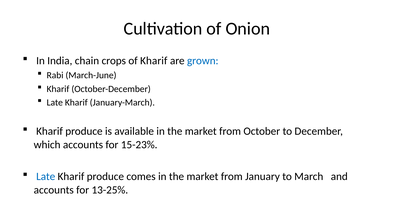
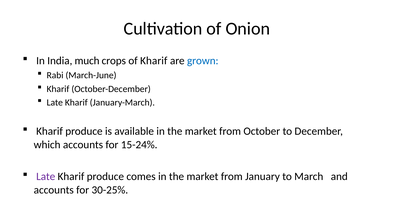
chain: chain -> much
15-23%: 15-23% -> 15-24%
Late at (46, 176) colour: blue -> purple
13-25%: 13-25% -> 30-25%
